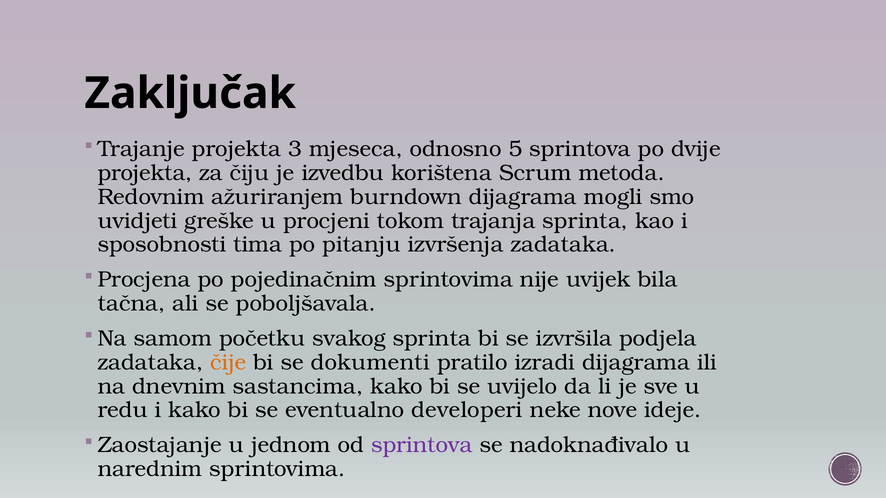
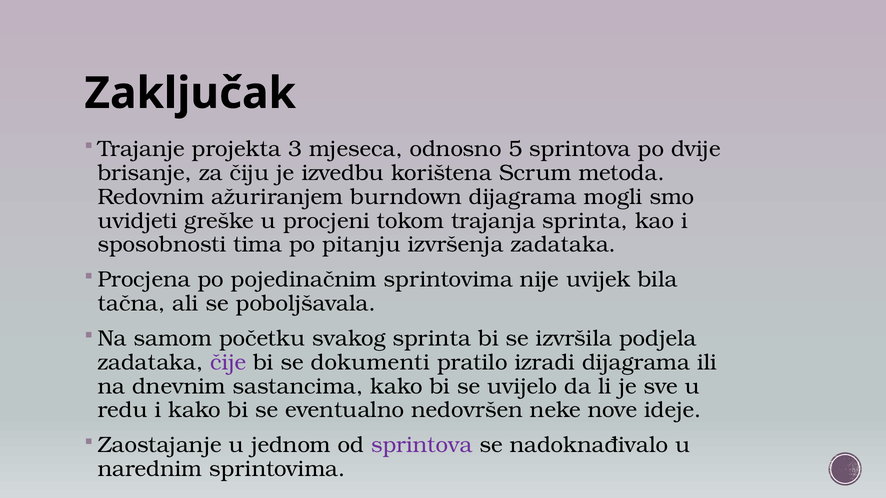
projekta at (145, 173): projekta -> brisanje
čije colour: orange -> purple
developeri: developeri -> nedovršen
